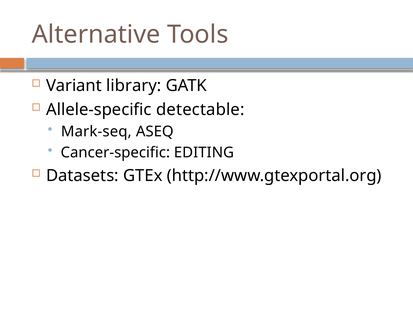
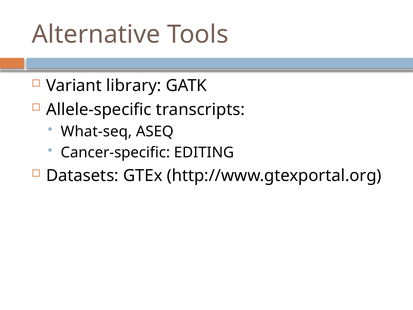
detectable: detectable -> transcripts
Mark-seq: Mark-seq -> What-seq
